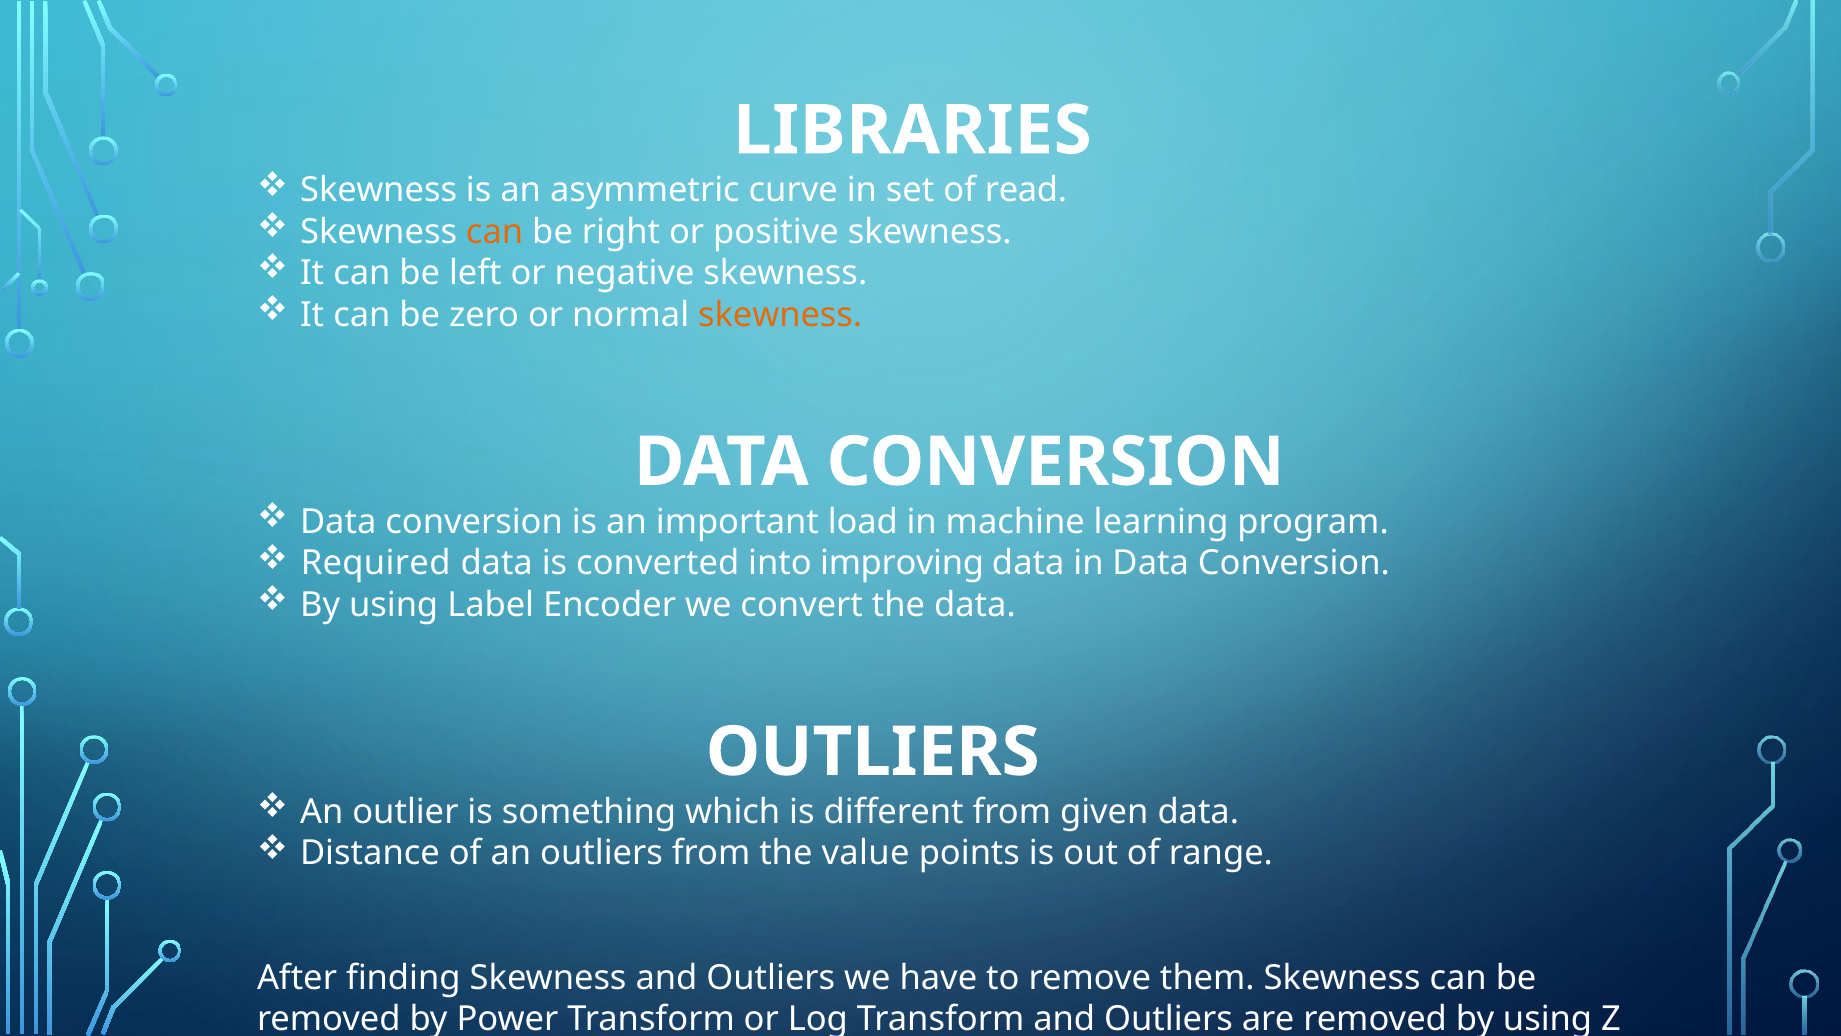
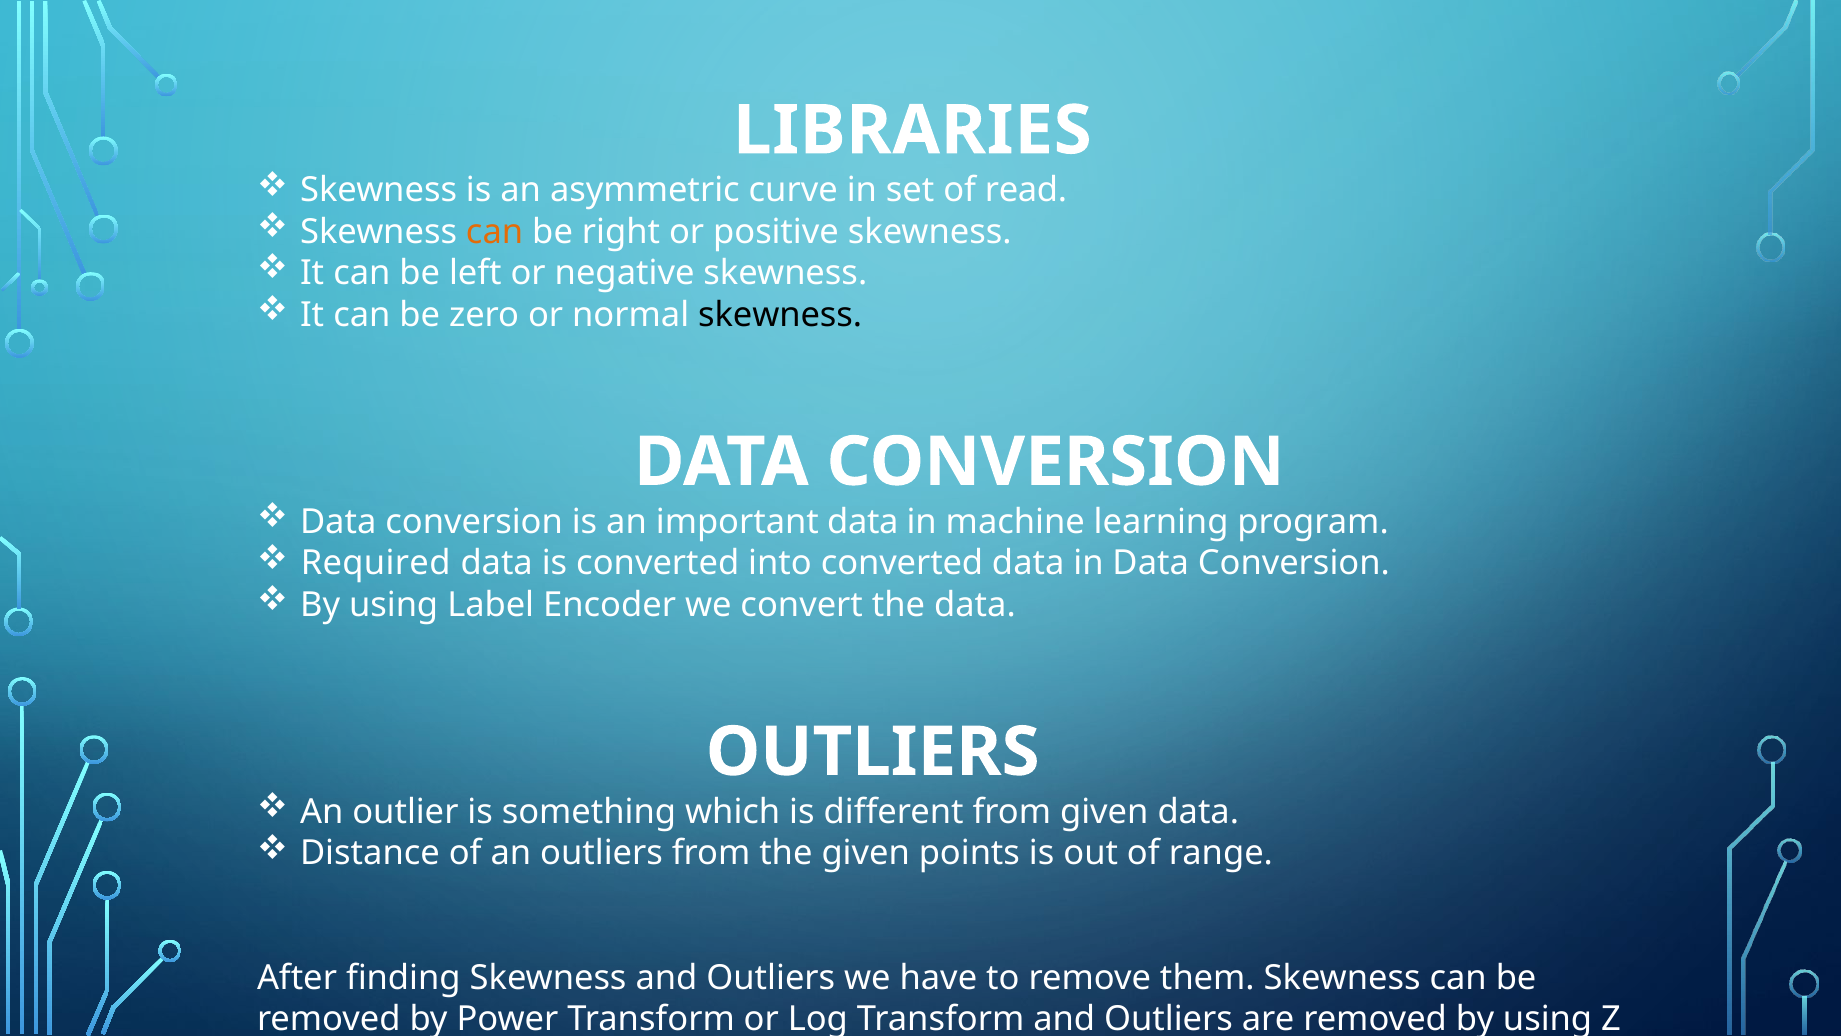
skewness at (780, 314) colour: orange -> black
important load: load -> data
into improving: improving -> converted
the value: value -> given
